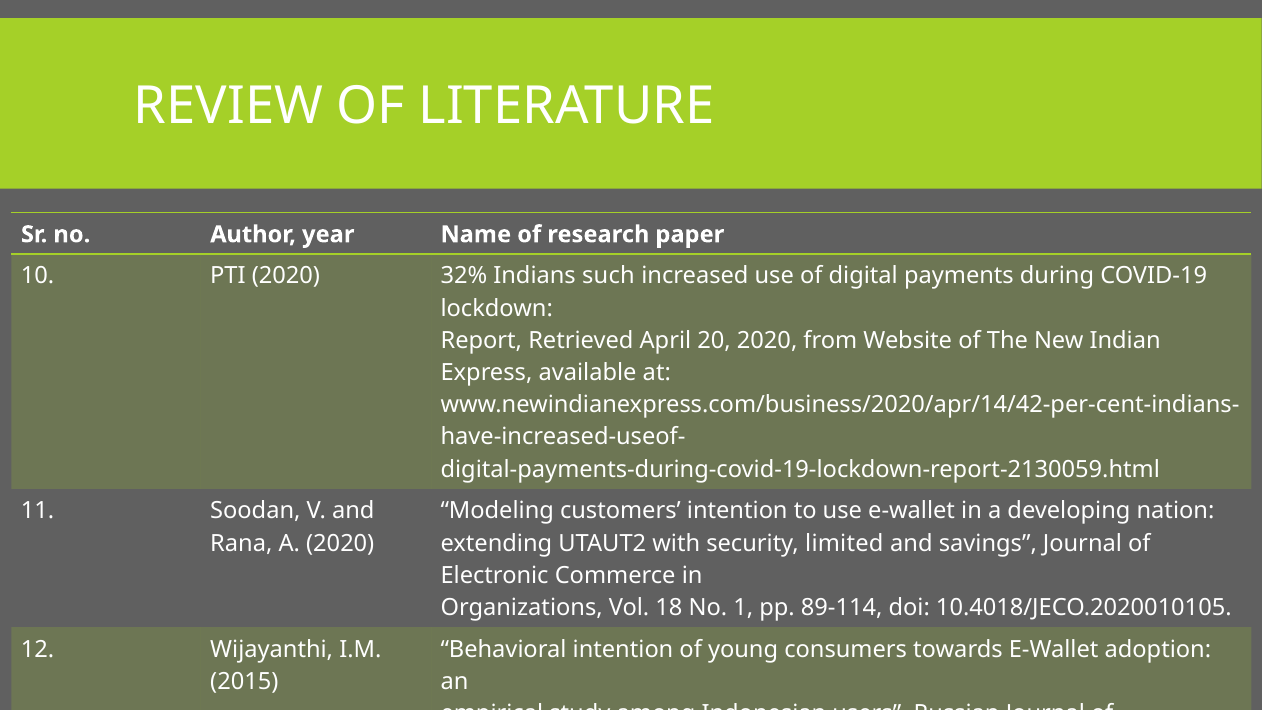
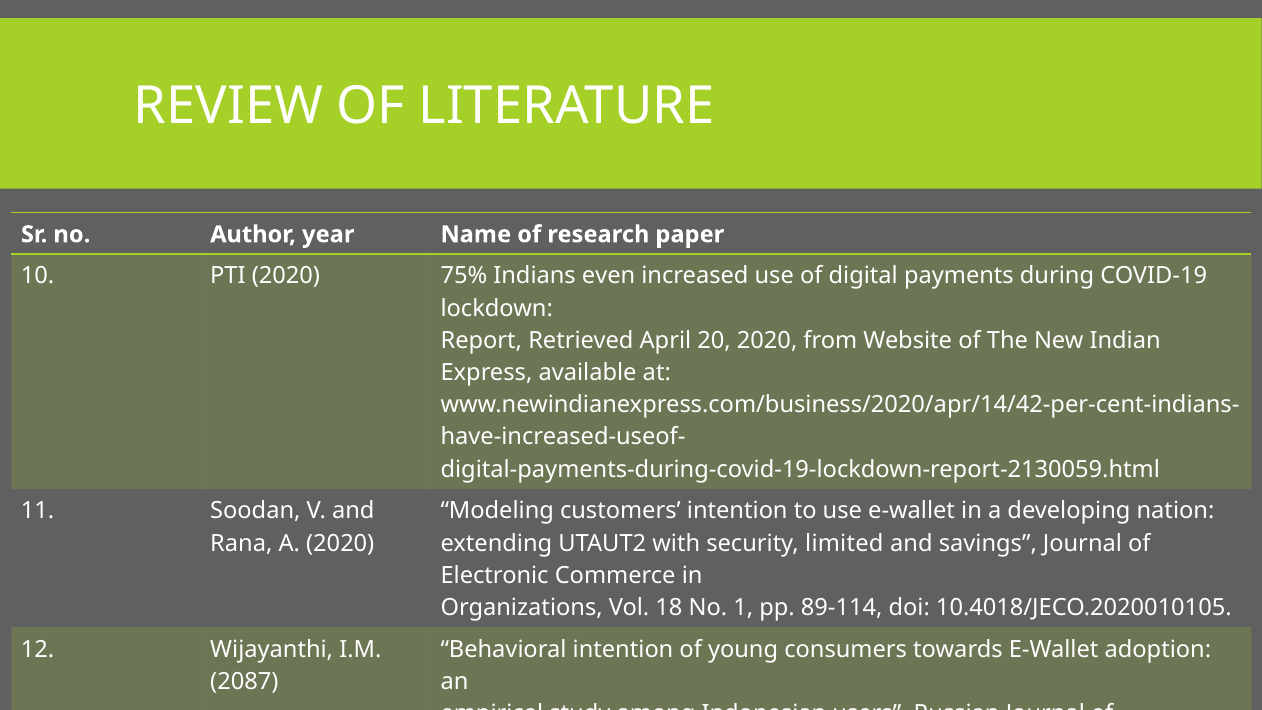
32%: 32% -> 75%
such: such -> even
2015: 2015 -> 2087
